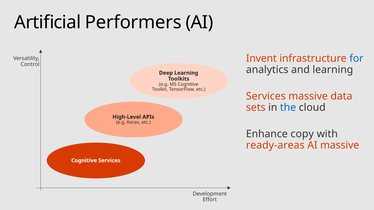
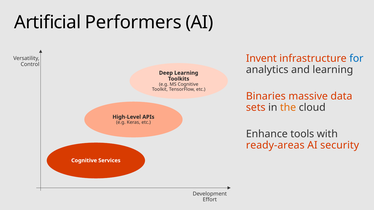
Services at (266, 96): Services -> Binaries
the colour: blue -> orange
copy: copy -> tools
AI massive: massive -> security
